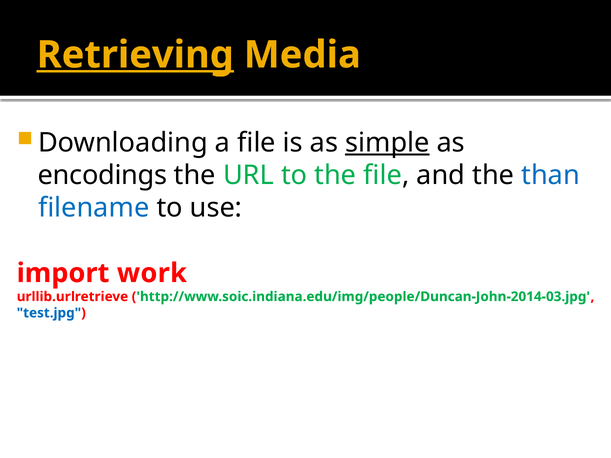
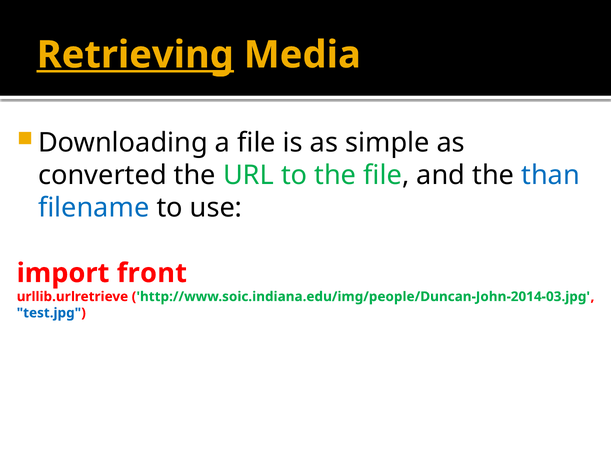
simple underline: present -> none
encodings: encodings -> converted
work: work -> front
